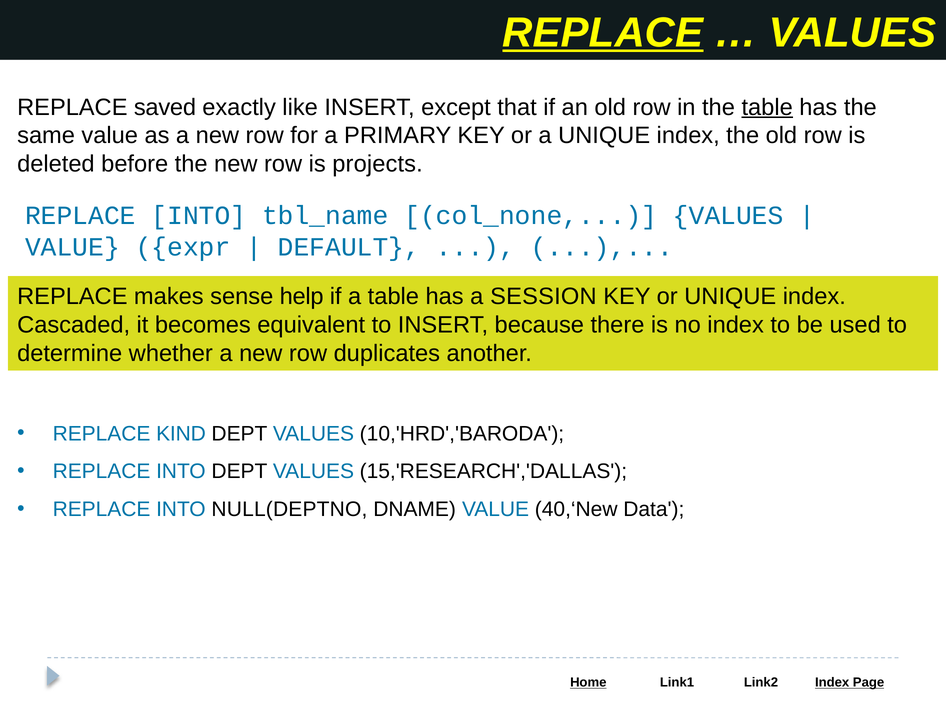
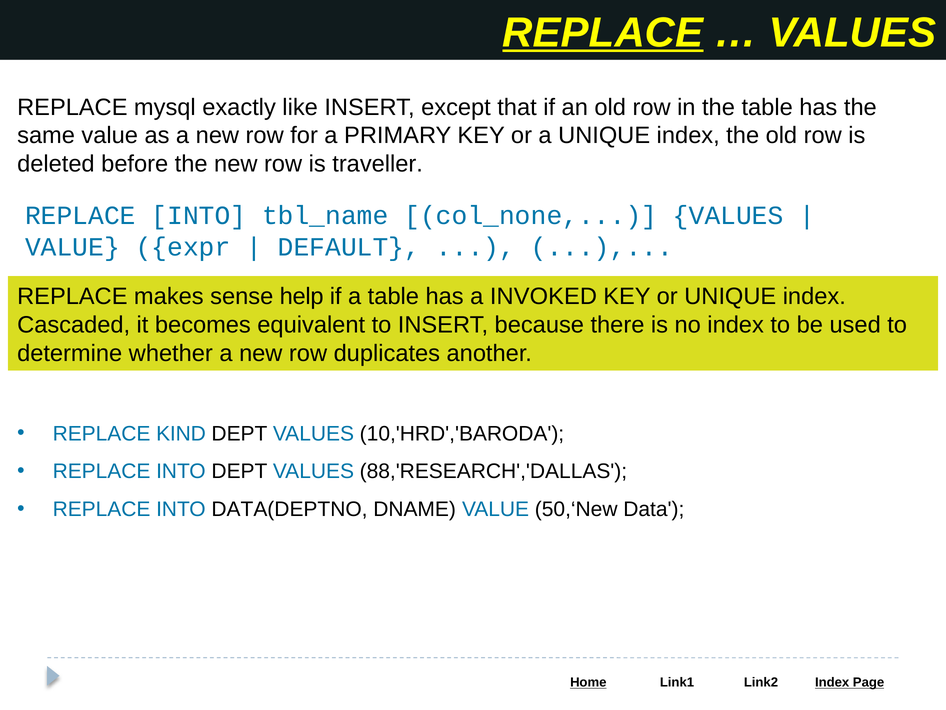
saved: saved -> mysql
table at (767, 107) underline: present -> none
projects: projects -> traveller
SESSION: SESSION -> INVOKED
15,'RESEARCH','DALLAS: 15,'RESEARCH','DALLAS -> 88,'RESEARCH','DALLAS
NULL(DEPTNO: NULL(DEPTNO -> DATA(DEPTNO
40,‘New: 40,‘New -> 50,‘New
